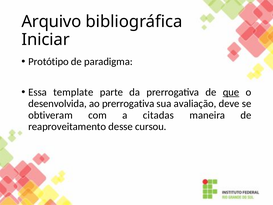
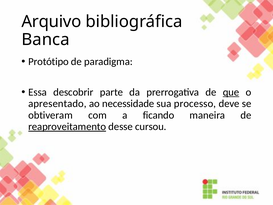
Iniciar: Iniciar -> Banca
template: template -> descobrir
desenvolvida: desenvolvida -> apresentado
ao prerrogativa: prerrogativa -> necessidade
avaliação: avaliação -> processo
citadas: citadas -> ficando
reaproveitamento underline: none -> present
